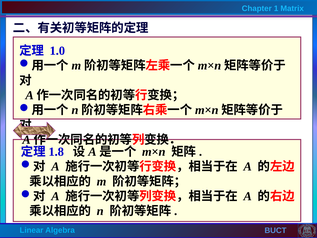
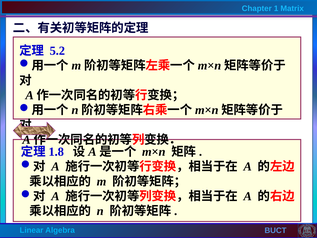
1.0: 1.0 -> 5.2
